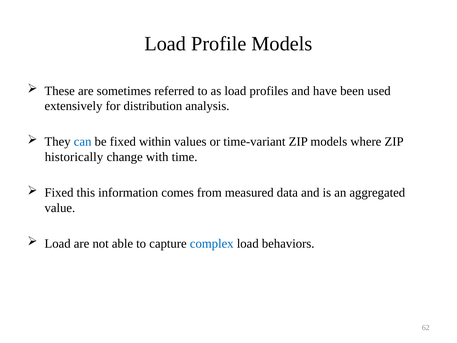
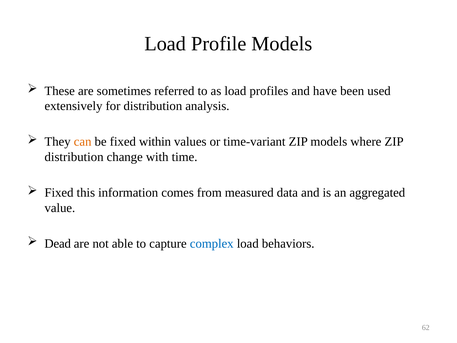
can colour: blue -> orange
historically at (74, 157): historically -> distribution
Load at (58, 243): Load -> Dead
